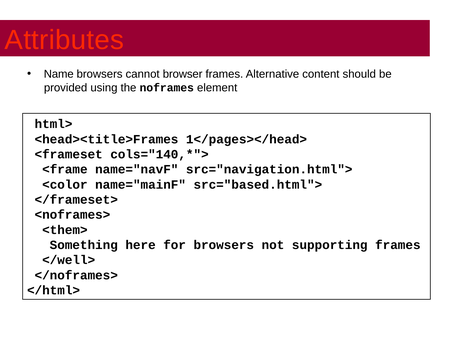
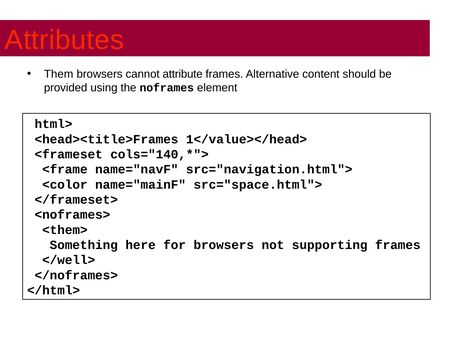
Name: Name -> Them
browser: browser -> attribute
1</pages></head>: 1</pages></head> -> 1</value></head>
src="based.html">: src="based.html"> -> src="space.html">
